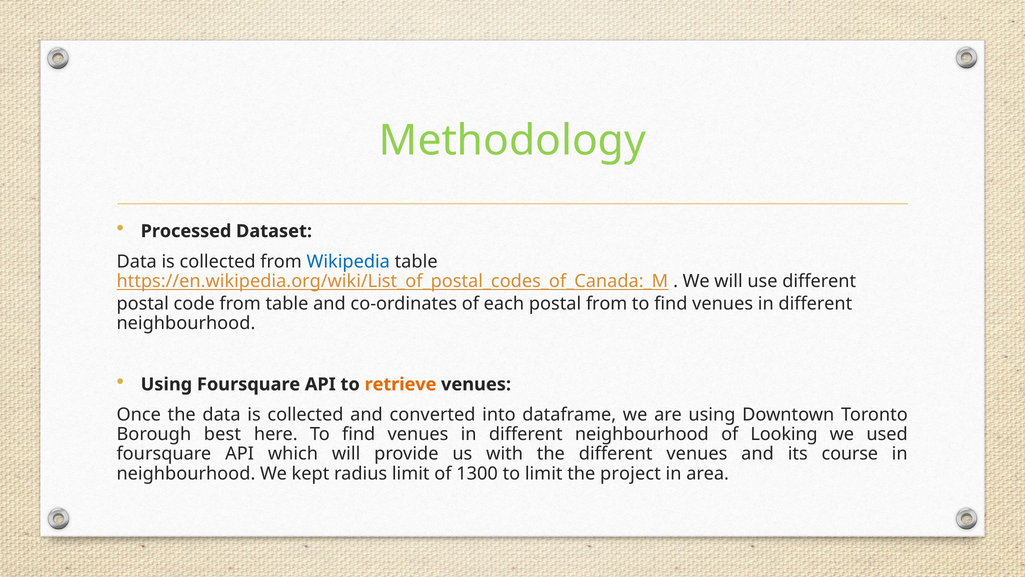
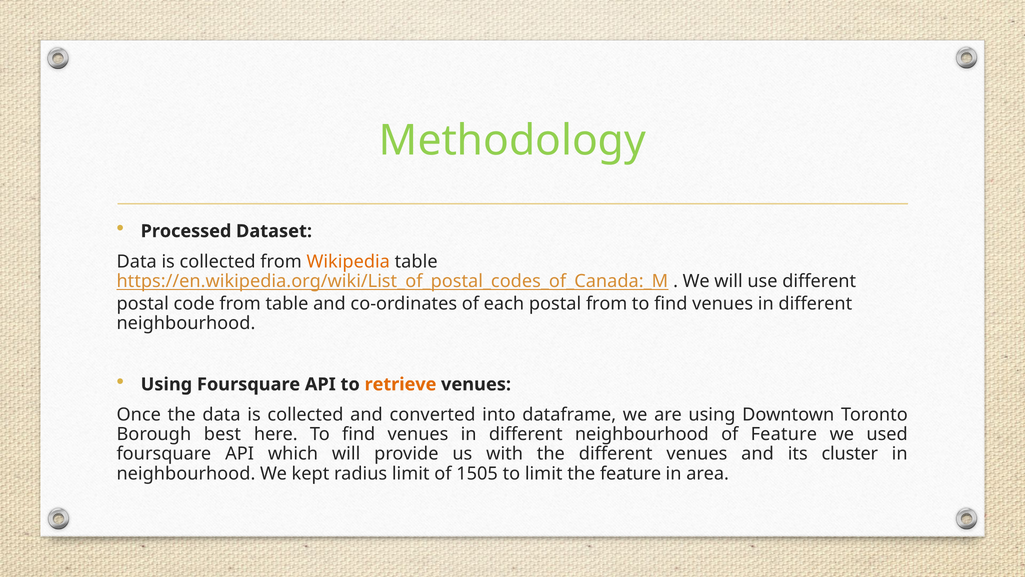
Wikipedia colour: blue -> orange
of Looking: Looking -> Feature
course: course -> cluster
1300: 1300 -> 1505
the project: project -> feature
